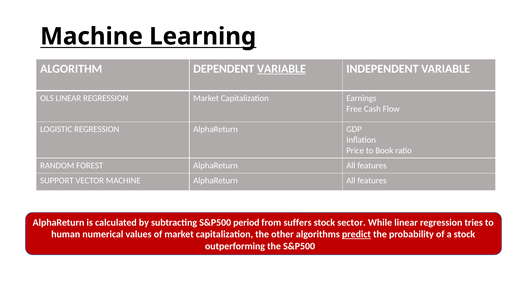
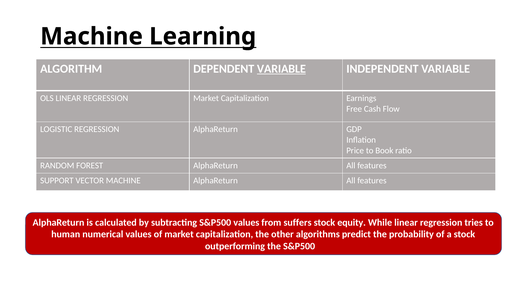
S&P500 period: period -> values
sector: sector -> equity
predict underline: present -> none
